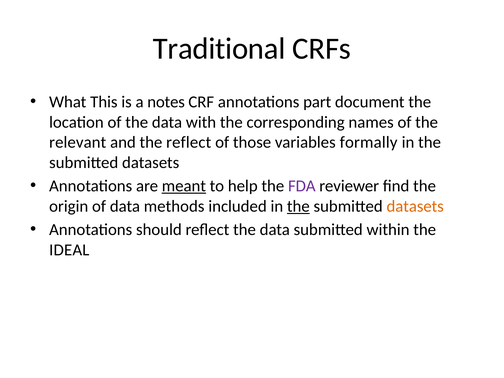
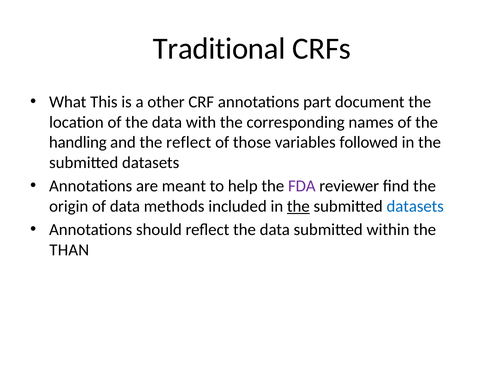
notes: notes -> other
relevant: relevant -> handling
formally: formally -> followed
meant underline: present -> none
datasets at (415, 206) colour: orange -> blue
IDEAL: IDEAL -> THAN
